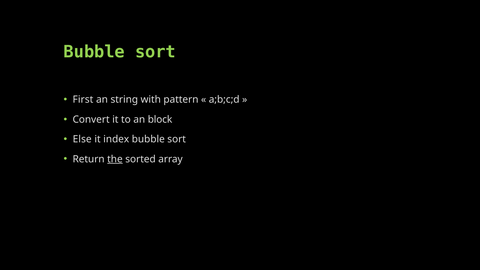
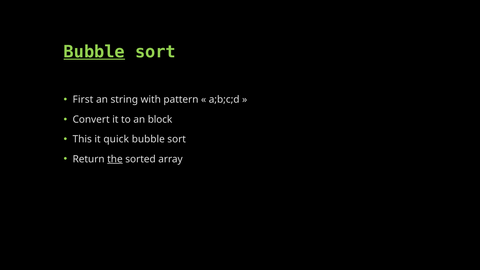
Bubble at (94, 52) underline: none -> present
Else: Else -> This
index: index -> quick
